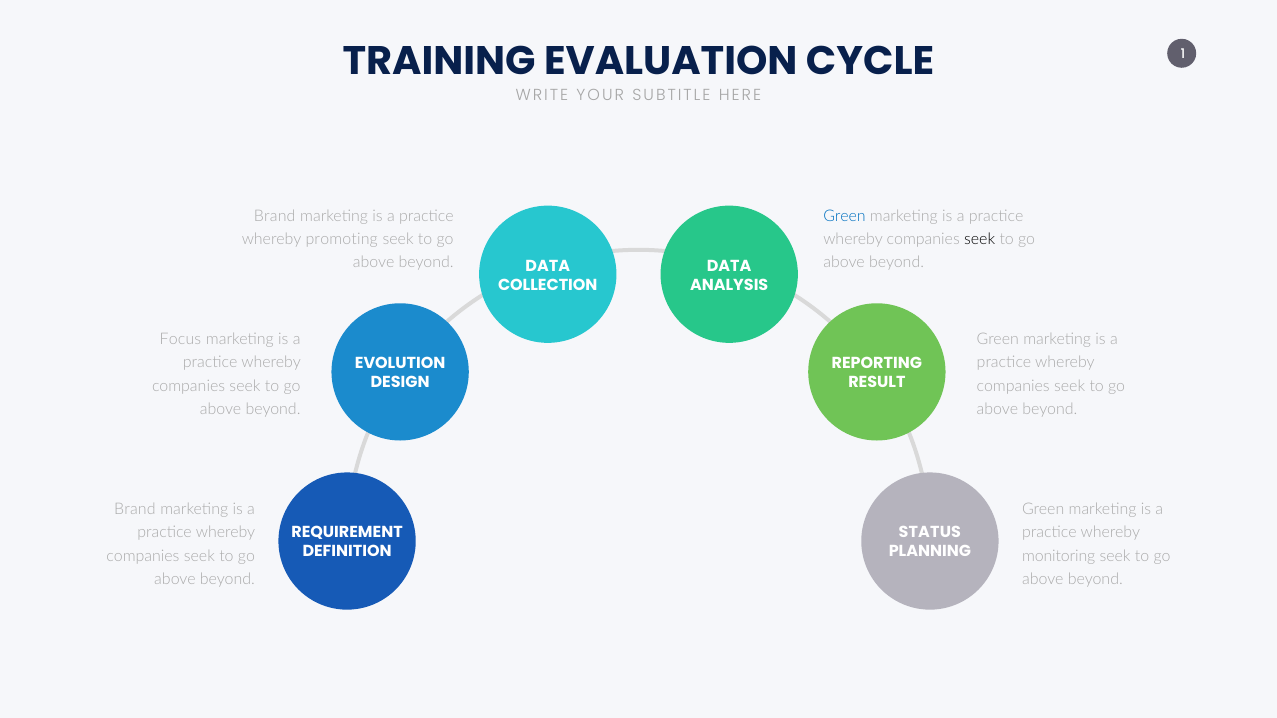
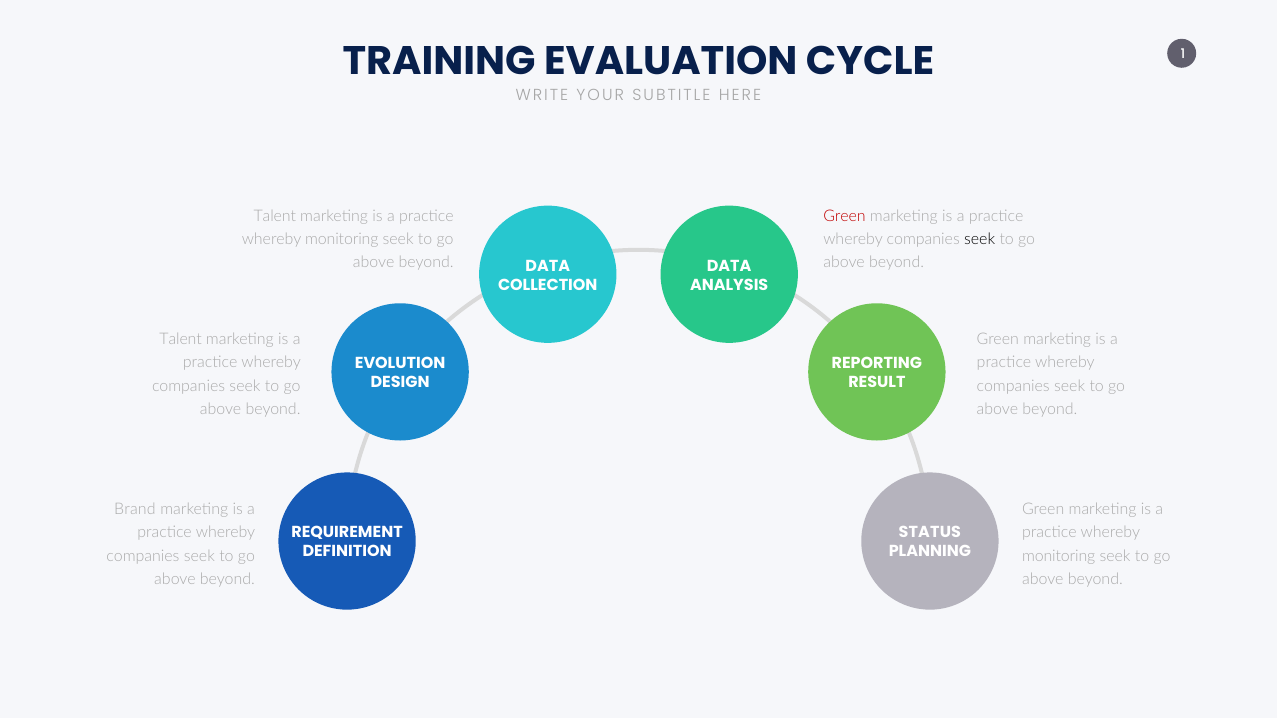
Brand at (275, 216): Brand -> Talent
Green at (845, 216) colour: blue -> red
promoting at (342, 240): promoting -> monitoring
Focus at (180, 339): Focus -> Talent
